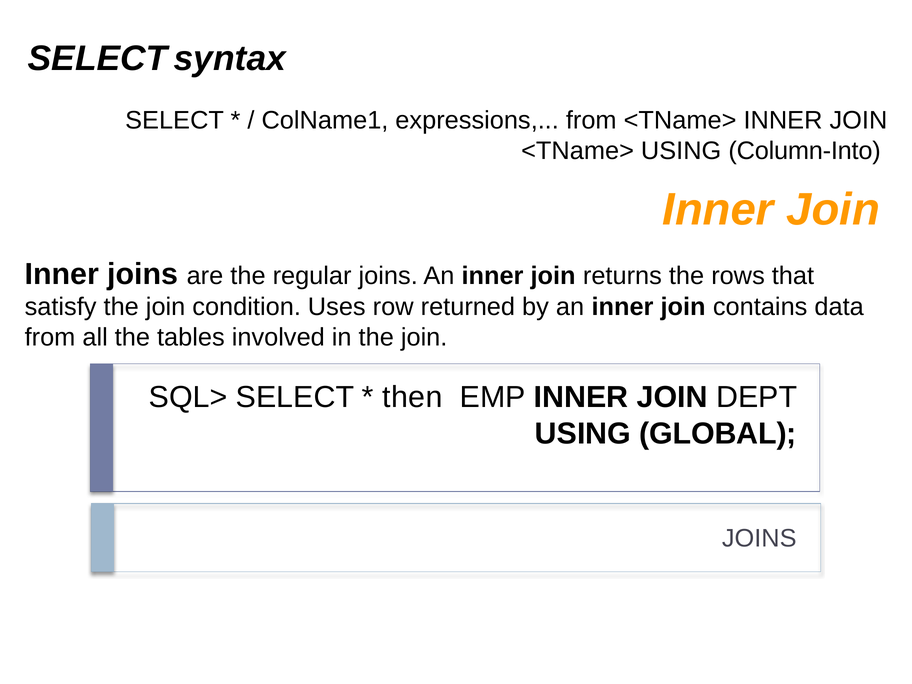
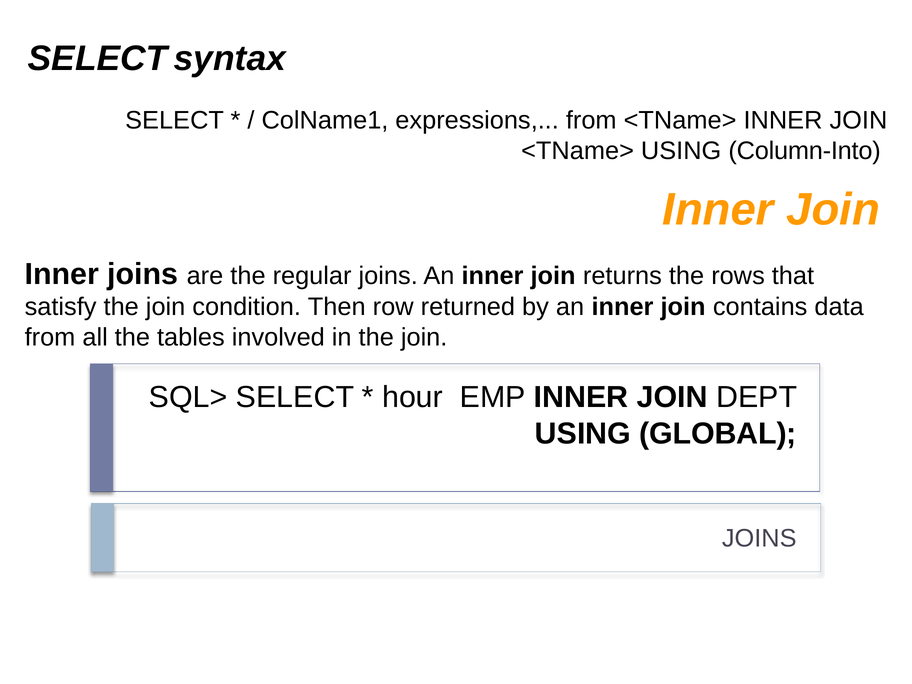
Uses: Uses -> Then
then: then -> hour
